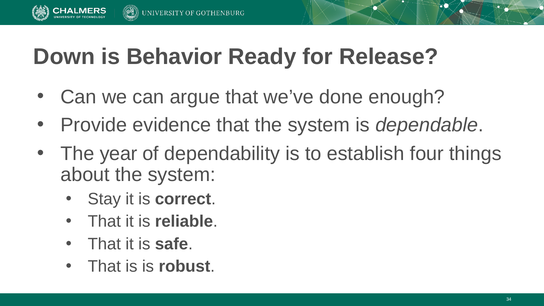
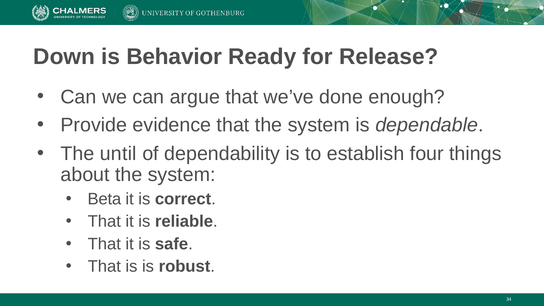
year: year -> until
Stay: Stay -> Beta
